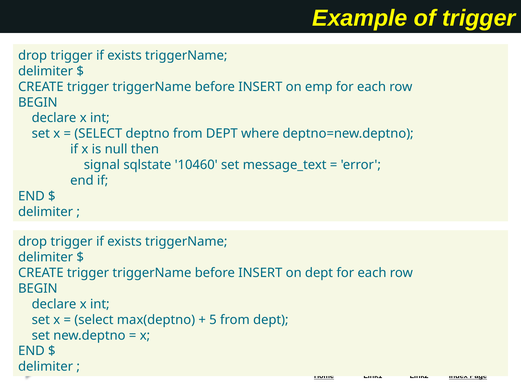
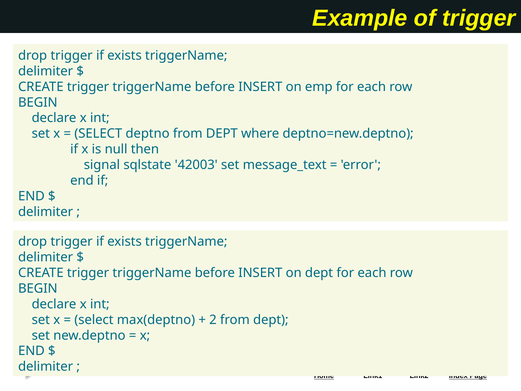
10460: 10460 -> 42003
5: 5 -> 2
